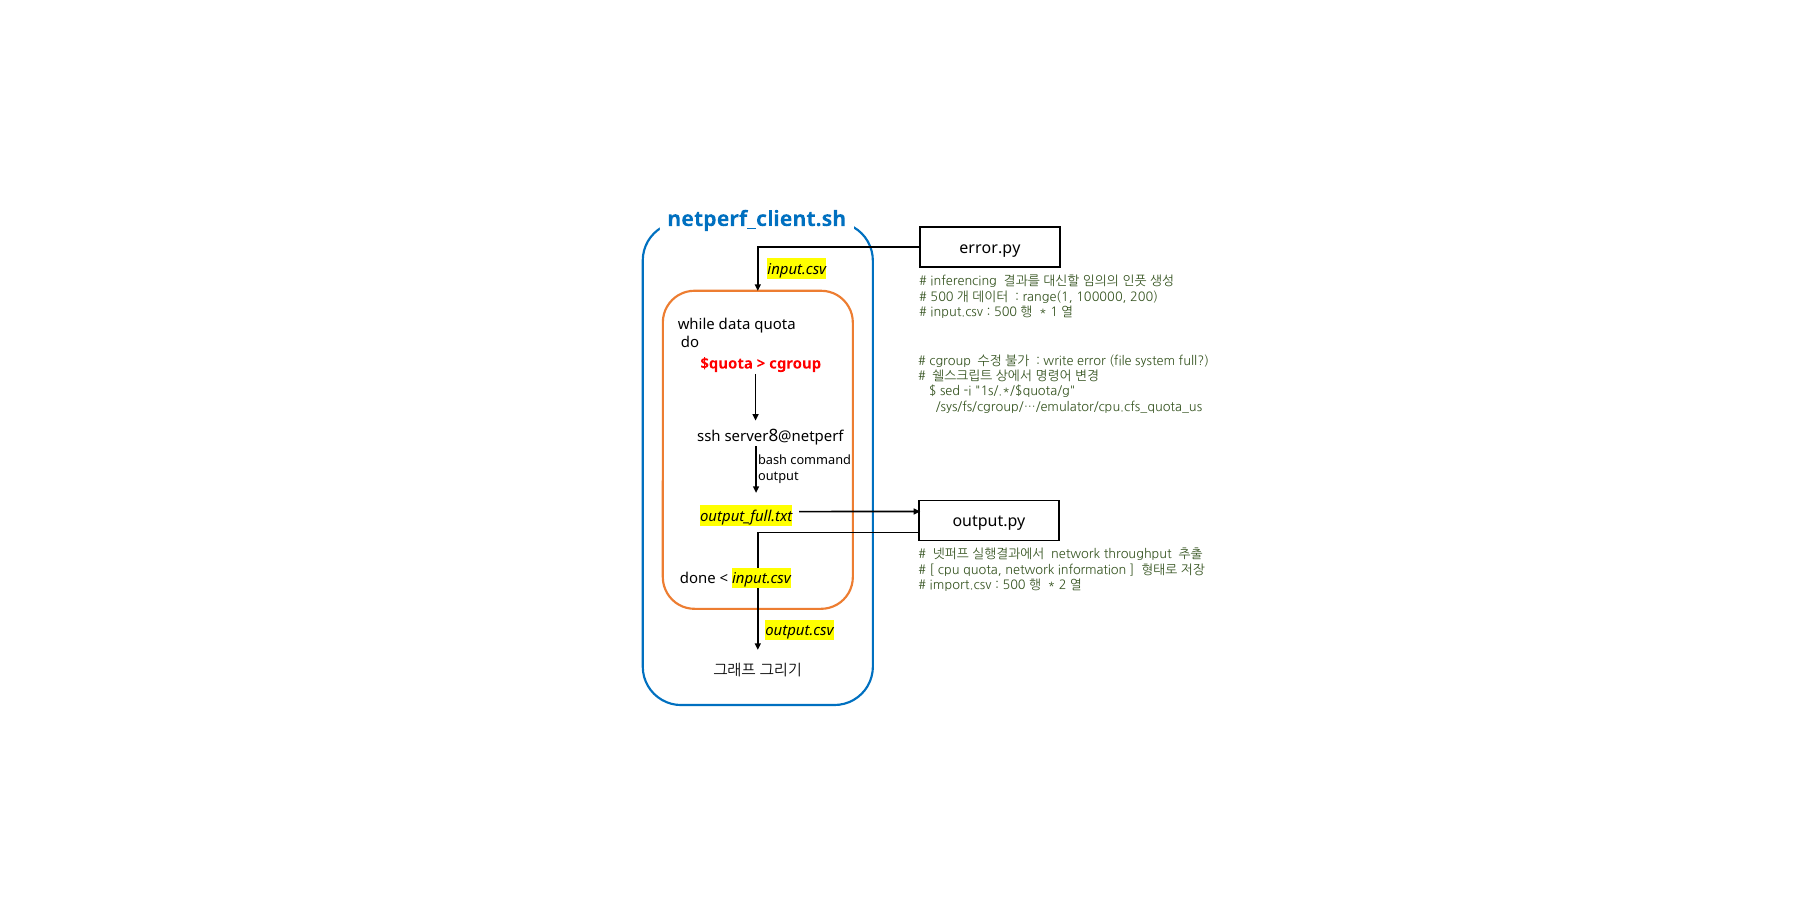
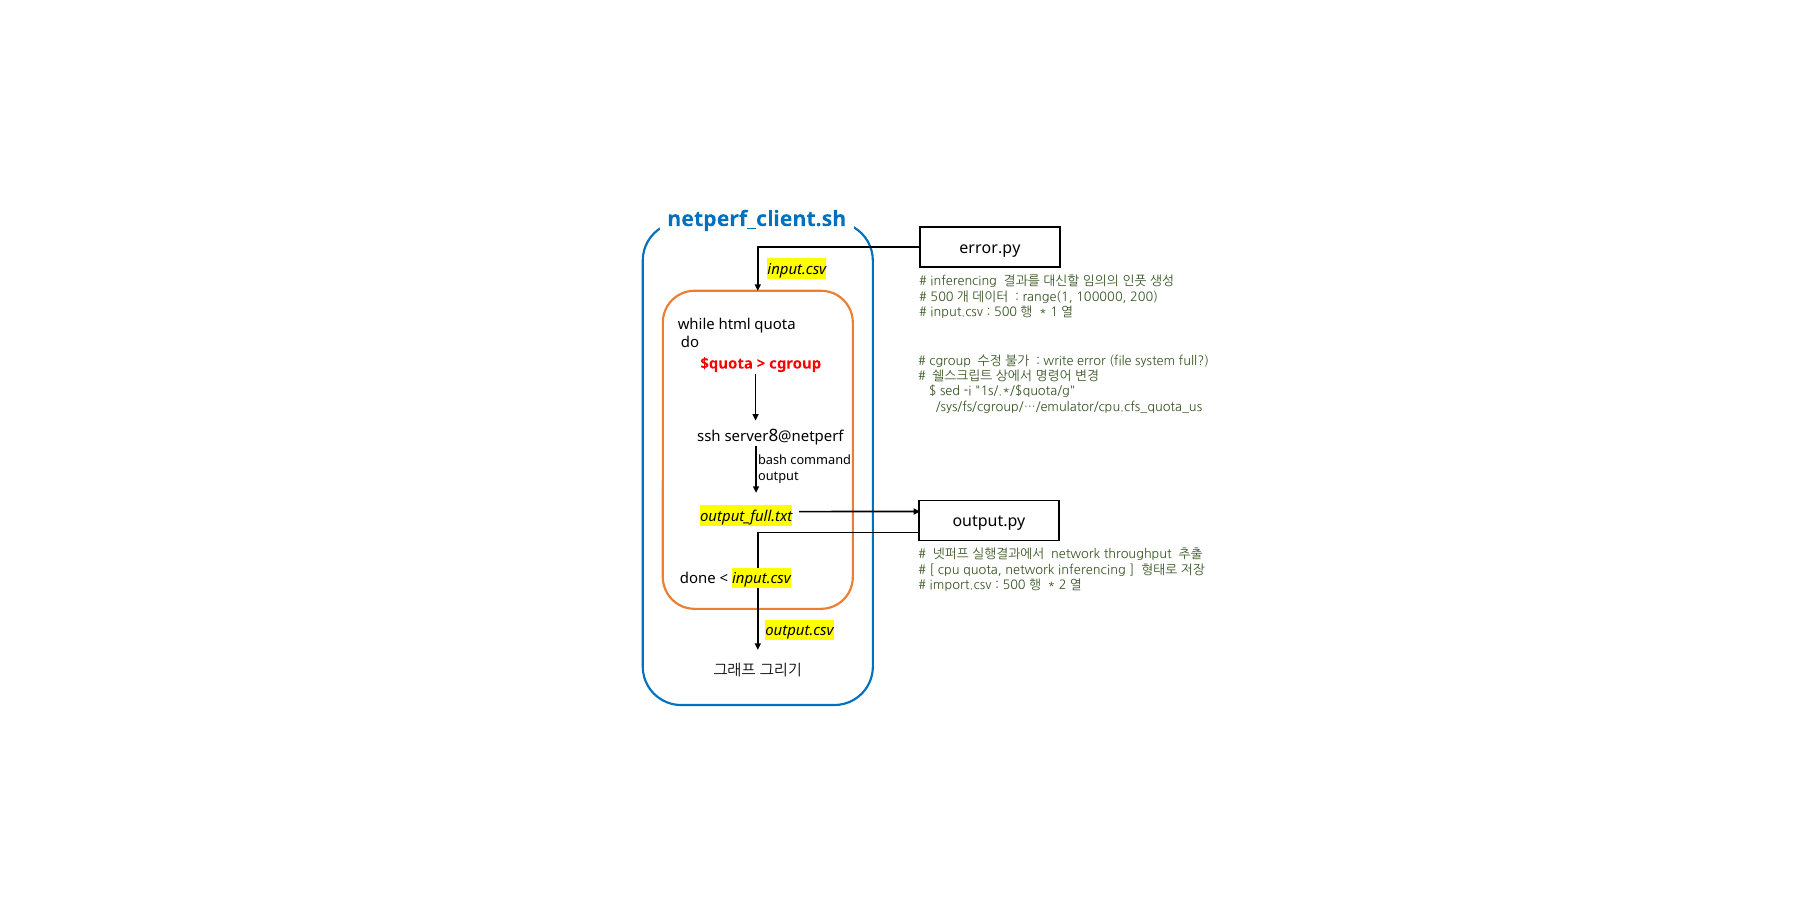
data: data -> html
network information: information -> inferencing
